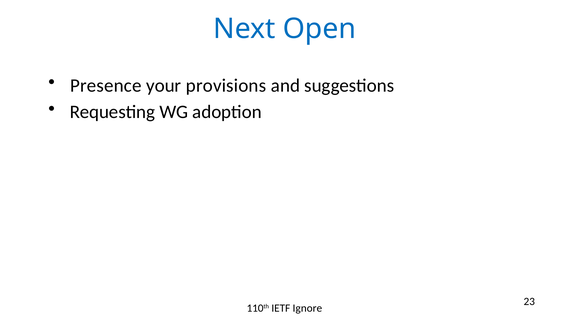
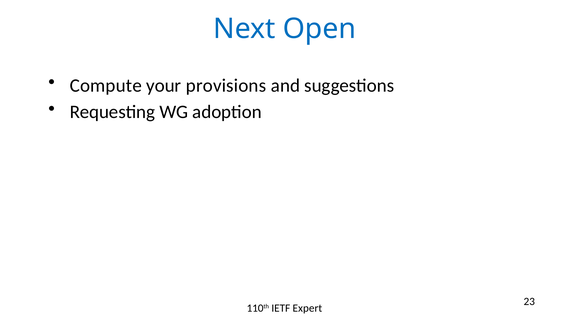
Presence: Presence -> Compute
Ignore: Ignore -> Expert
